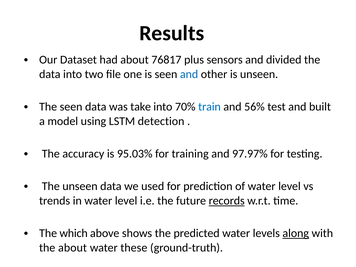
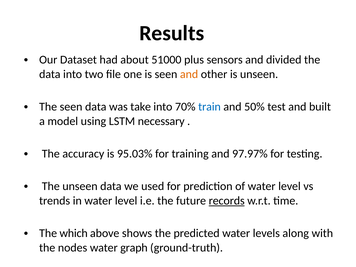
76817: 76817 -> 51000
and at (189, 74) colour: blue -> orange
56%: 56% -> 50%
detection: detection -> necessary
along underline: present -> none
the about: about -> nodes
these: these -> graph
